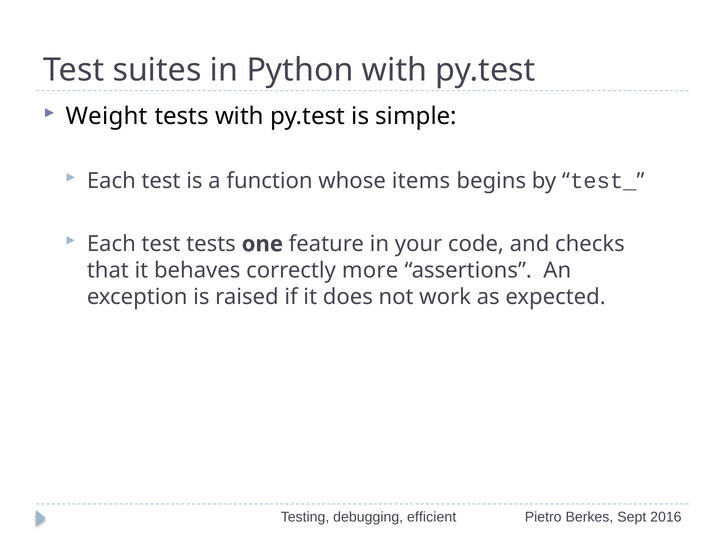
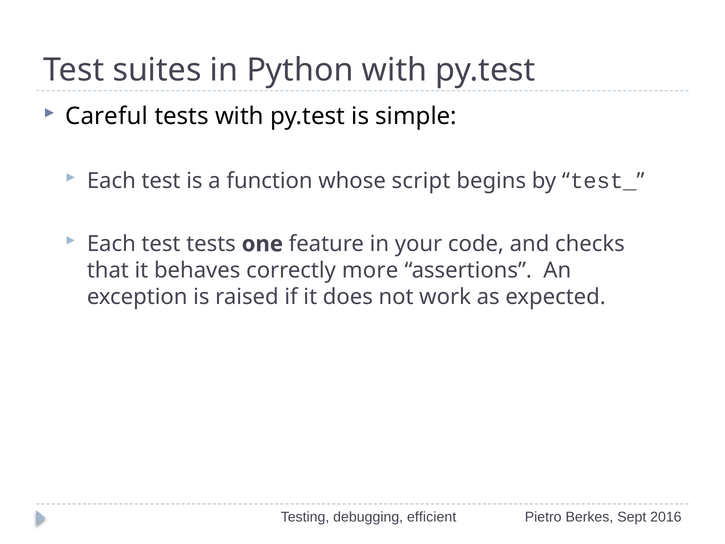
Weight: Weight -> Careful
items: items -> script
